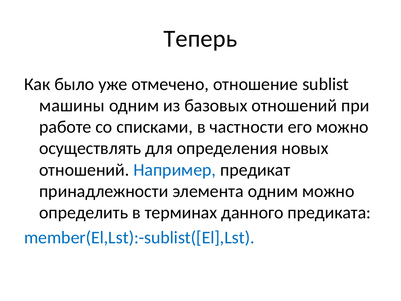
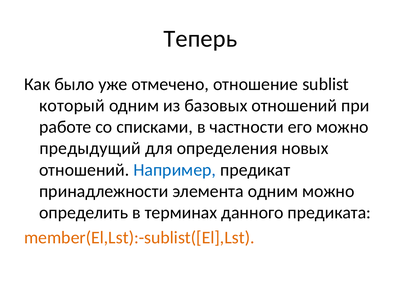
машины: машины -> который
осуществлять: осуществлять -> предыдущий
member(El,Lst):-sublist([El],Lst colour: blue -> orange
